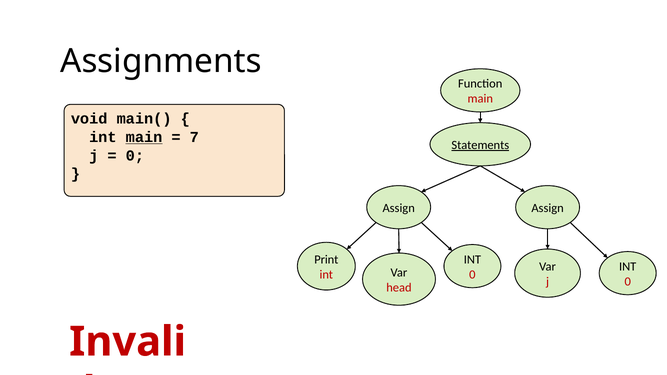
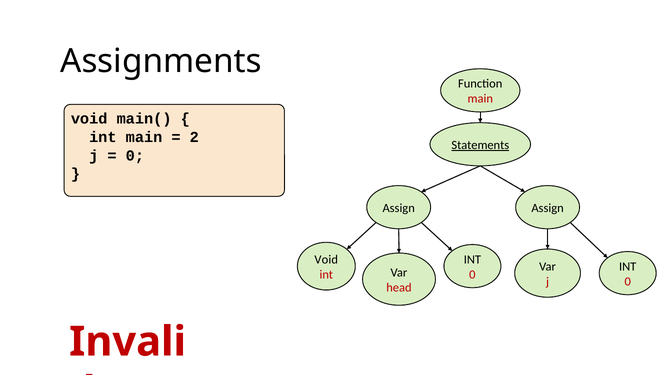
main at (144, 137) underline: present -> none
7: 7 -> 2
Print at (326, 260): Print -> Void
